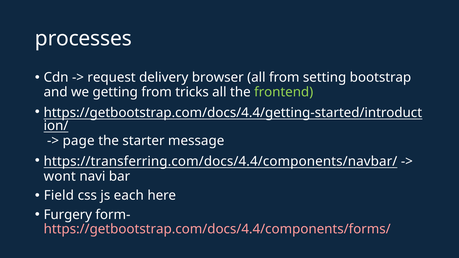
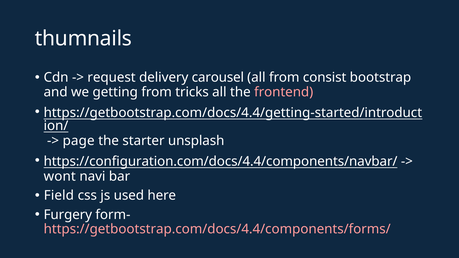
processes: processes -> thumnails
browser: browser -> carousel
setting: setting -> consist
frontend colour: light green -> pink
message: message -> unsplash
https://transferring.com/docs/4.4/components/navbar/: https://transferring.com/docs/4.4/components/navbar/ -> https://configuration.com/docs/4.4/components/navbar/
each: each -> used
